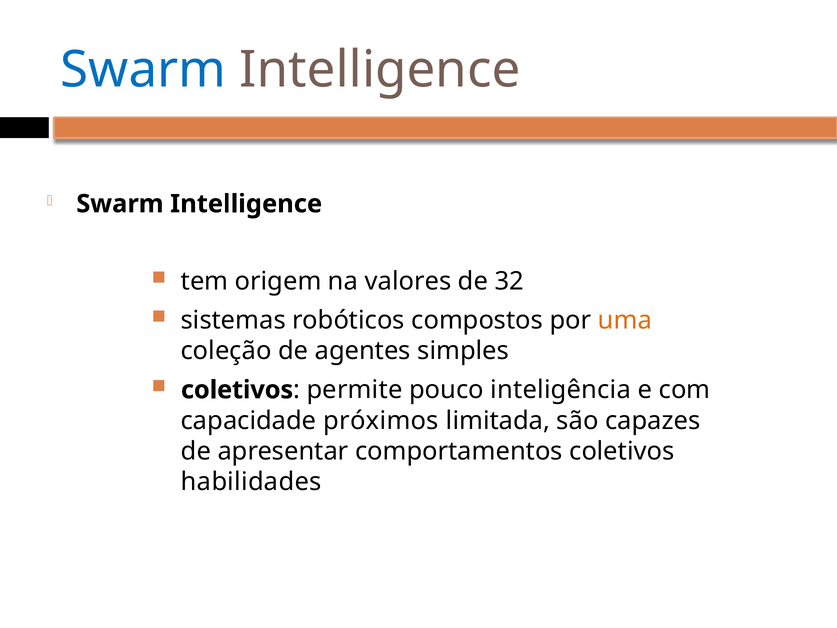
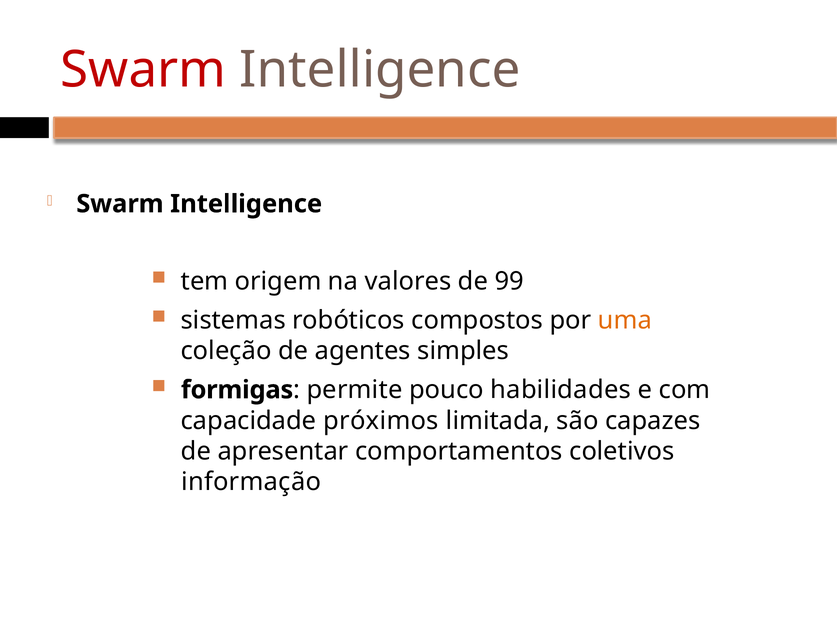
Swarm at (143, 70) colour: blue -> red
32: 32 -> 99
coletivos at (237, 390): coletivos -> formigas
inteligência: inteligência -> habilidades
habilidades: habilidades -> informação
